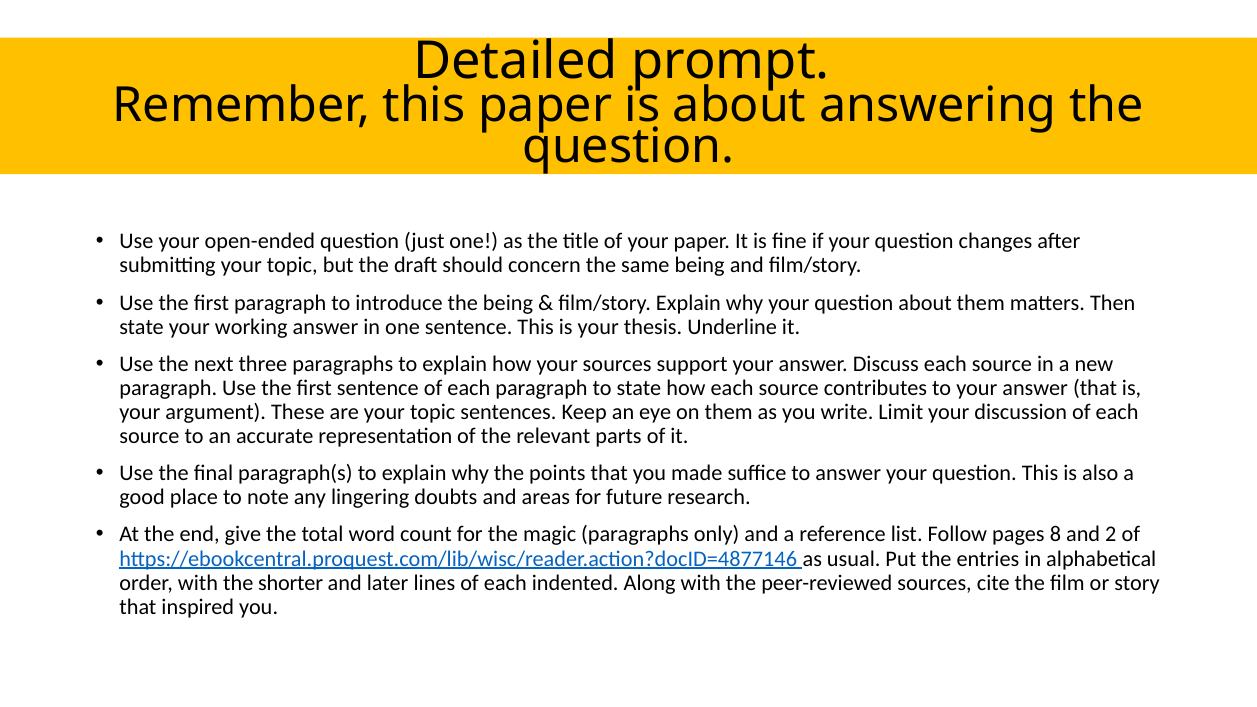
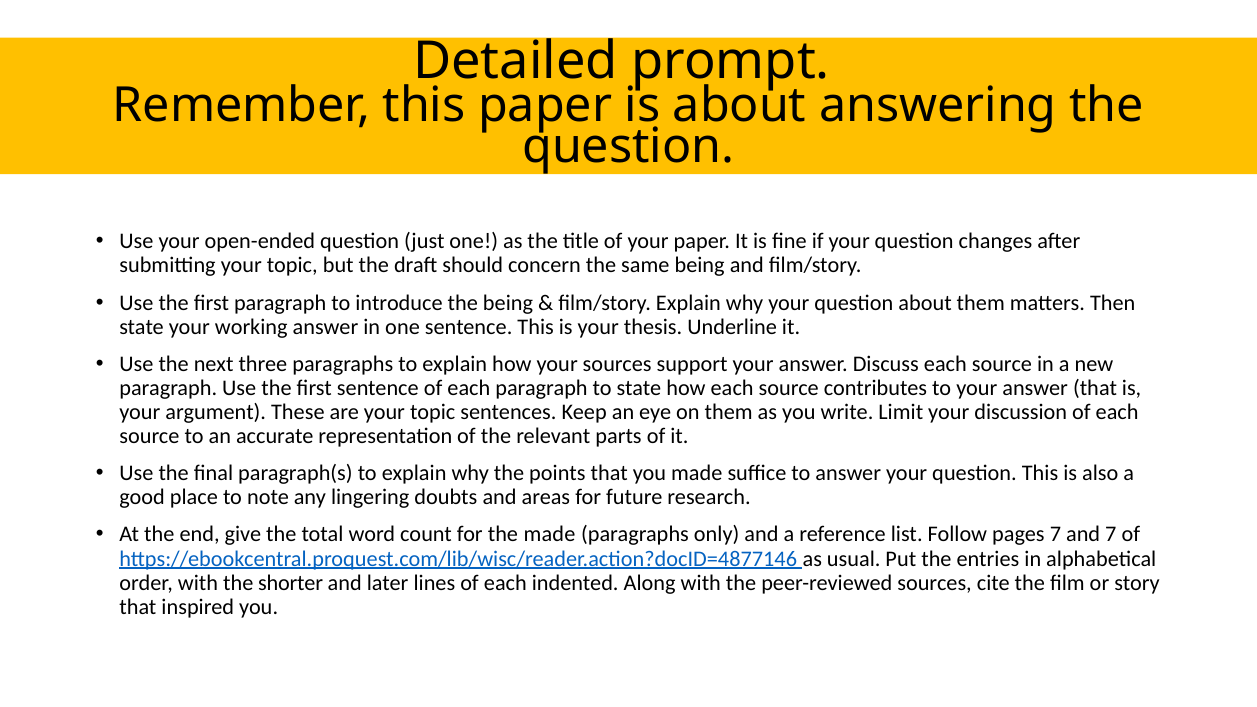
the magic: magic -> made
pages 8: 8 -> 7
and 2: 2 -> 7
